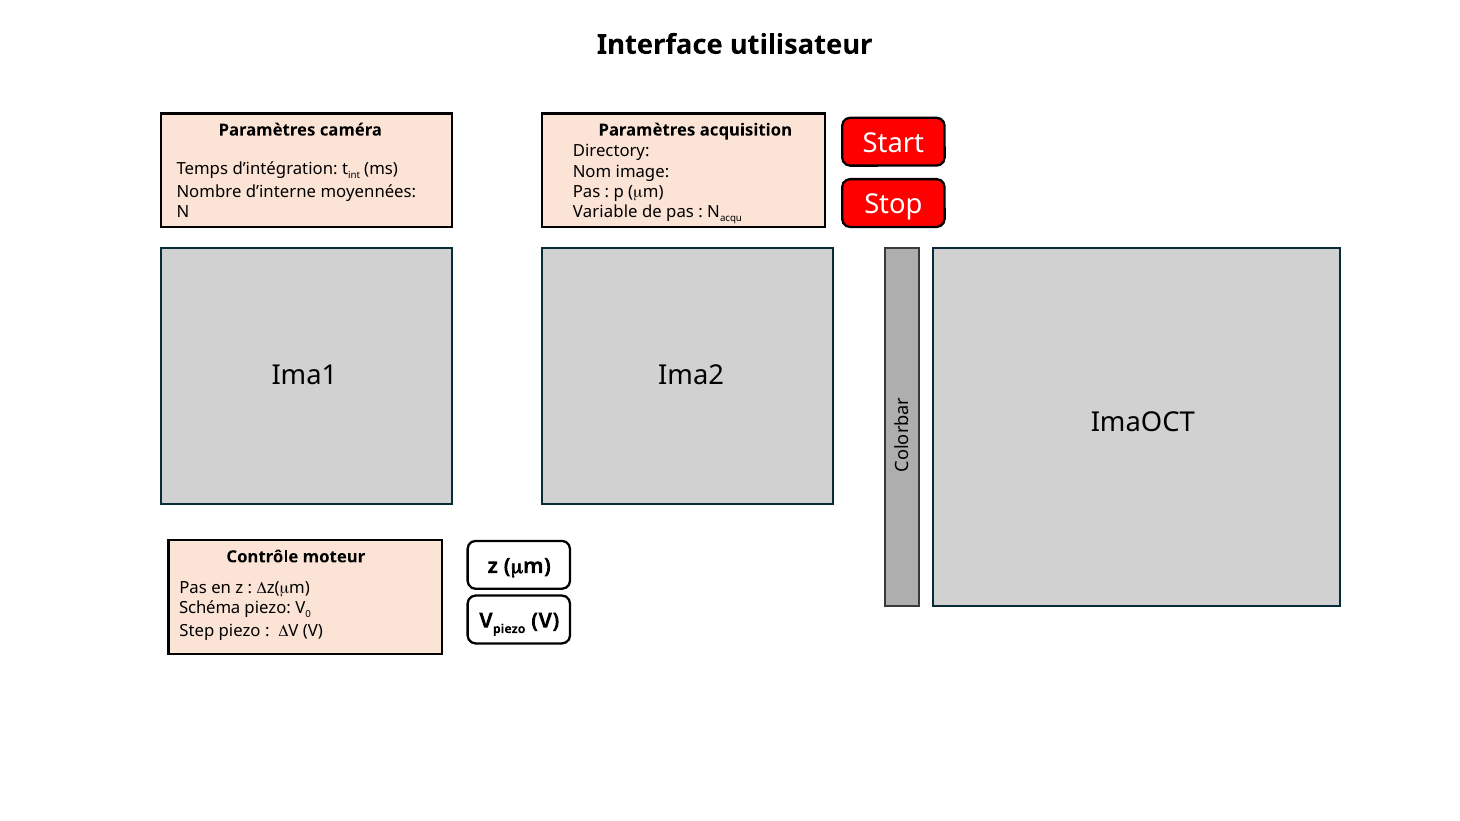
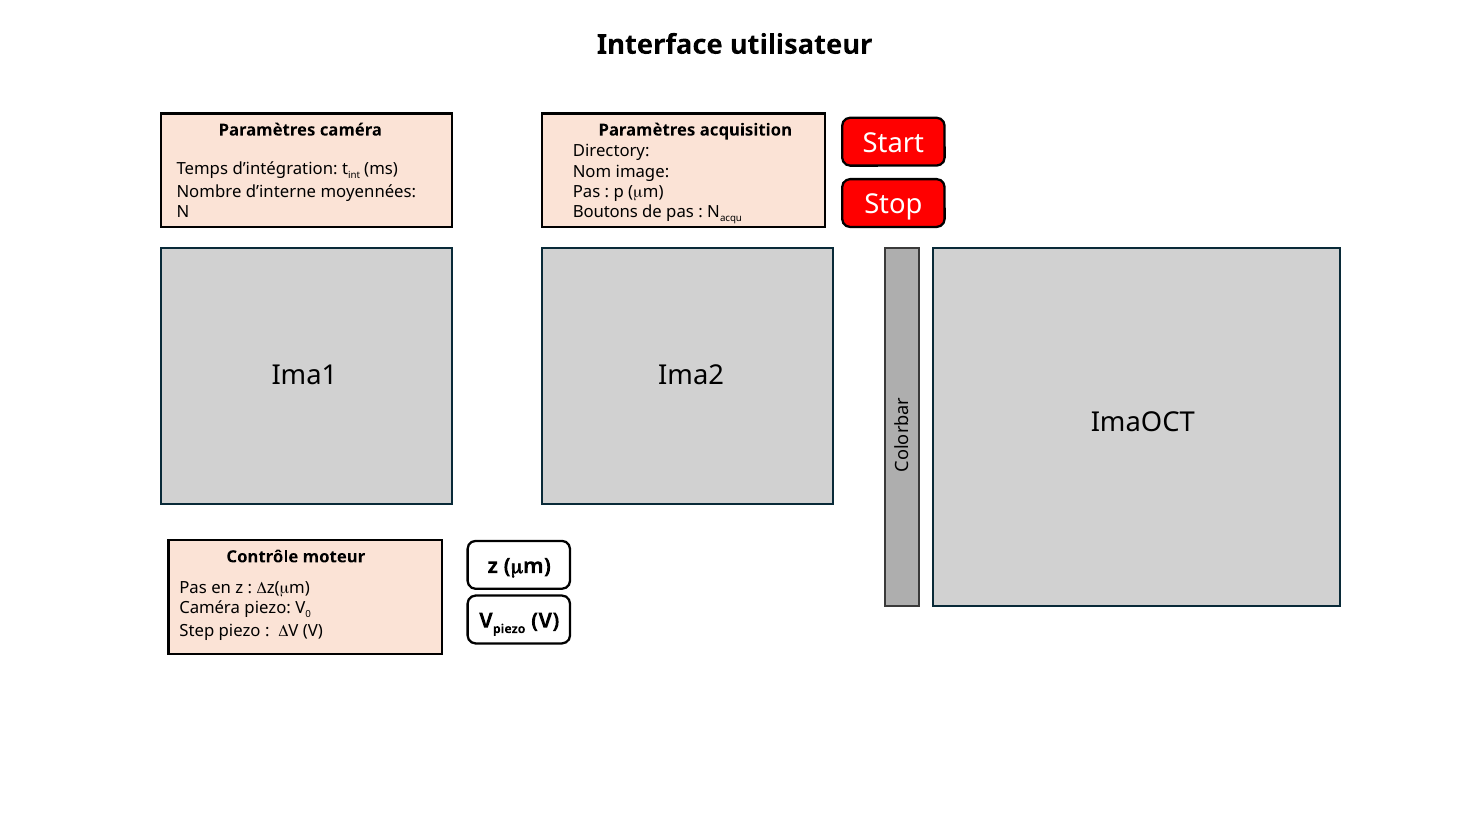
Variable: Variable -> Boutons
Schéma at (210, 608): Schéma -> Caméra
